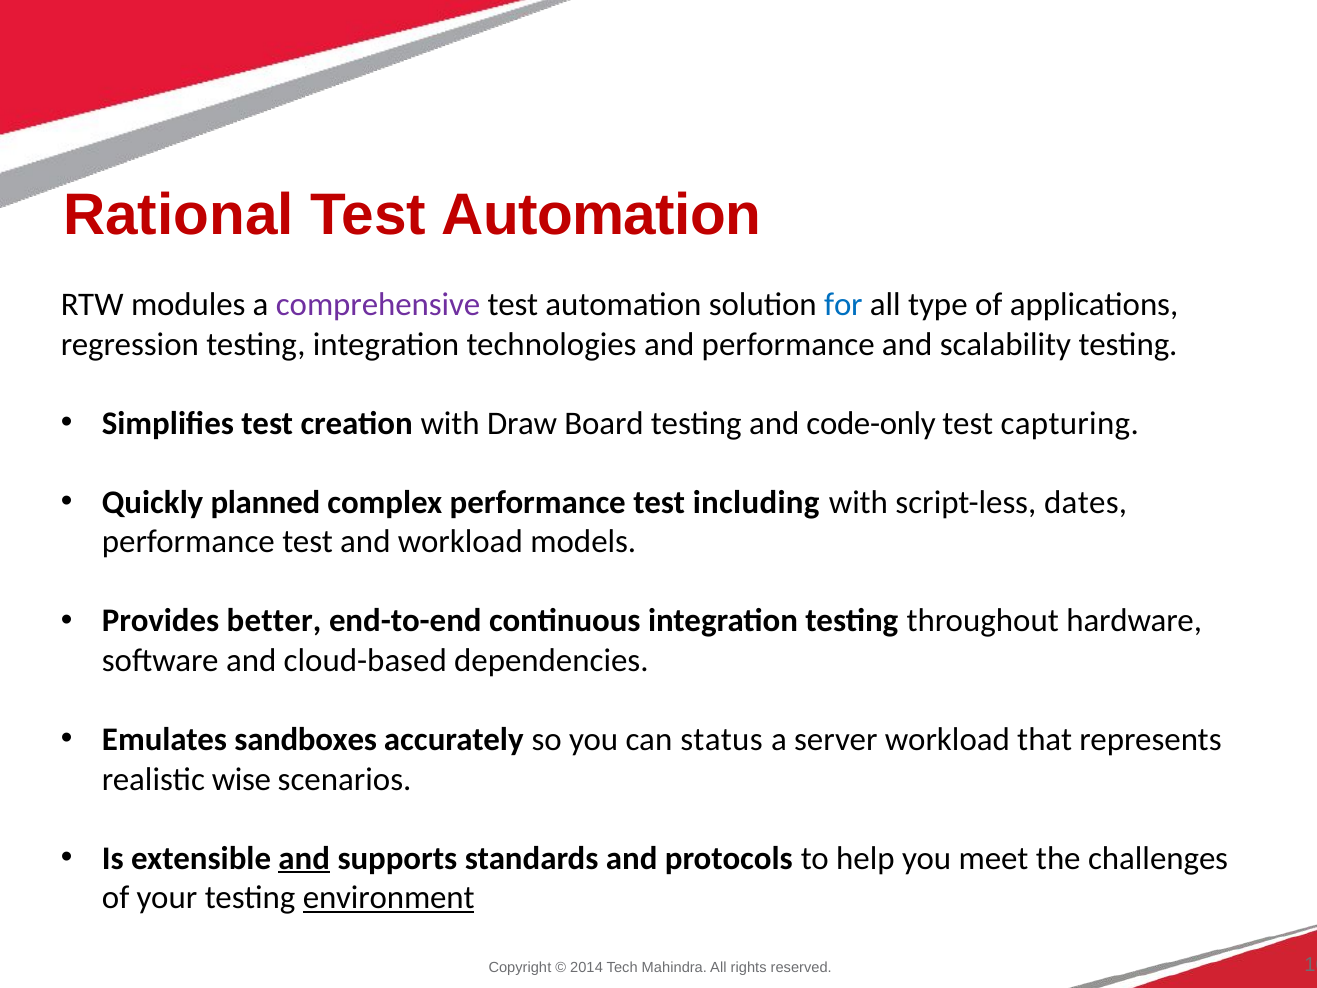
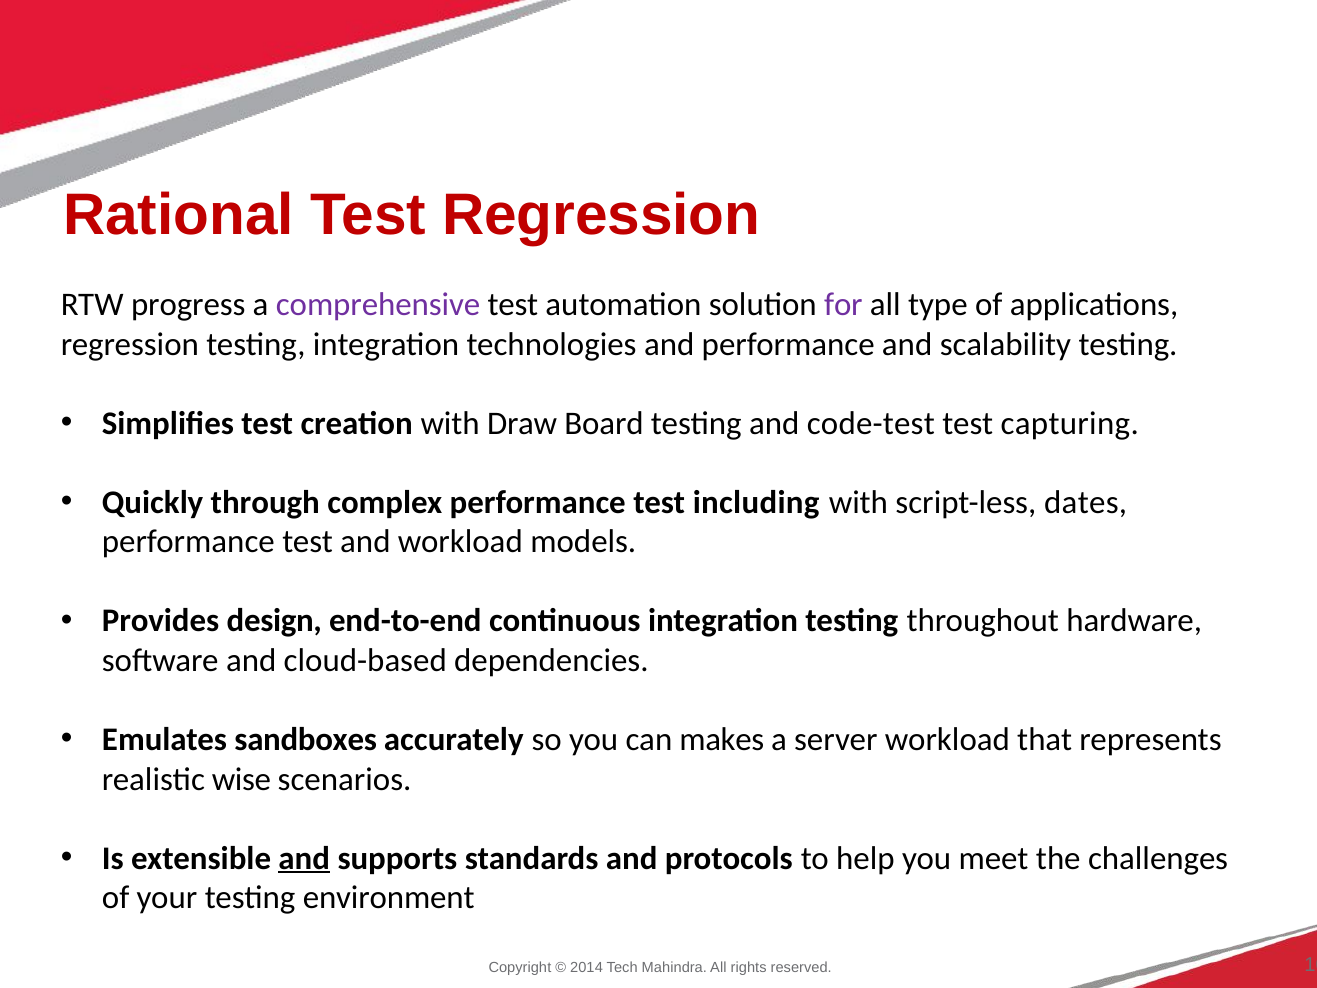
Rational Test Automation: Automation -> Regression
modules: modules -> progress
for colour: blue -> purple
code-only: code-only -> code-test
planned: planned -> through
better: better -> design
status: status -> makes
environment underline: present -> none
